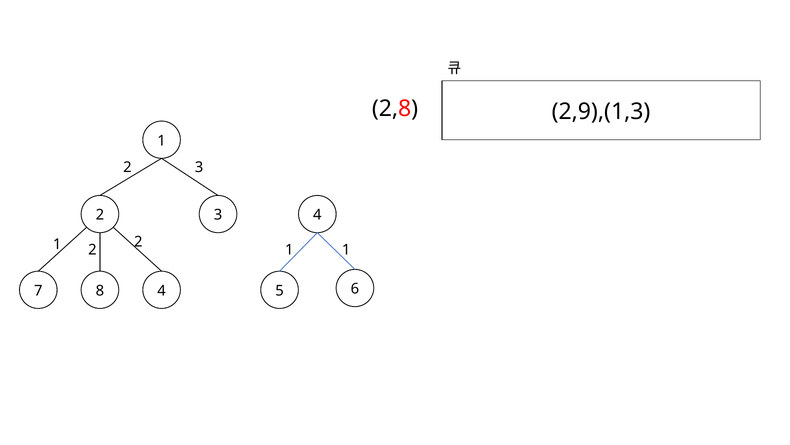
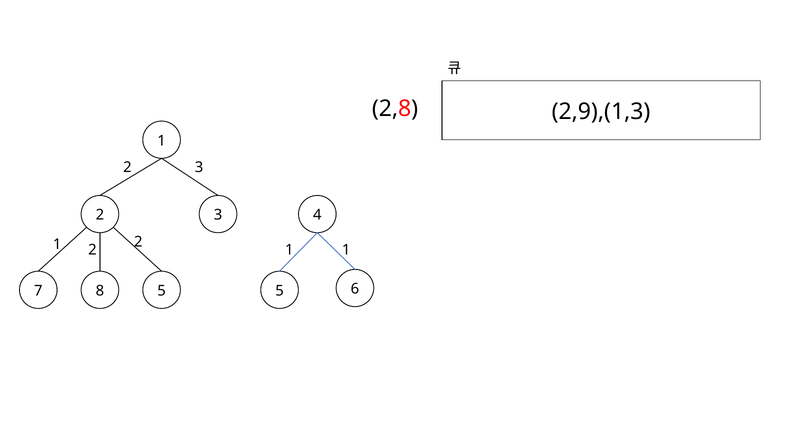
8 4: 4 -> 5
